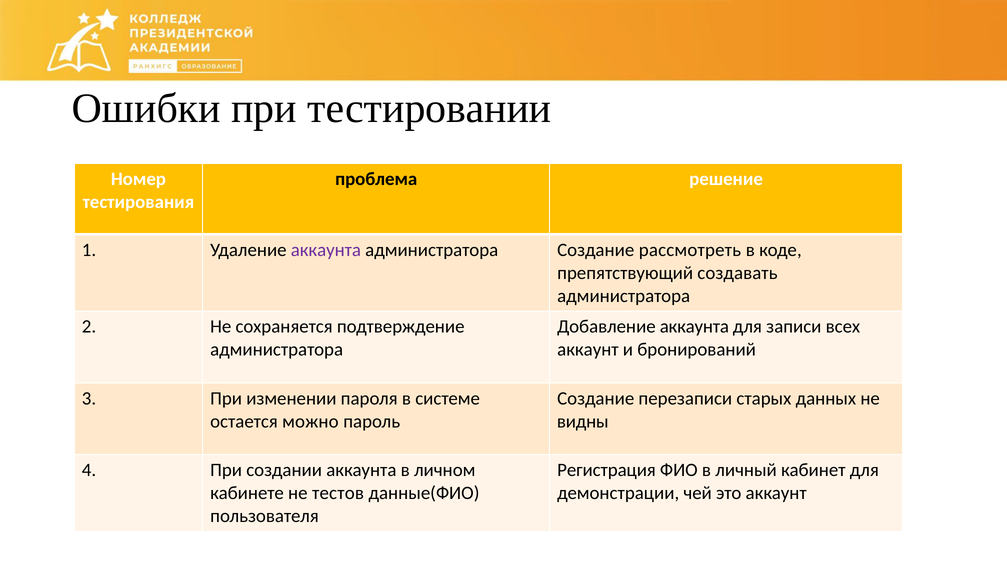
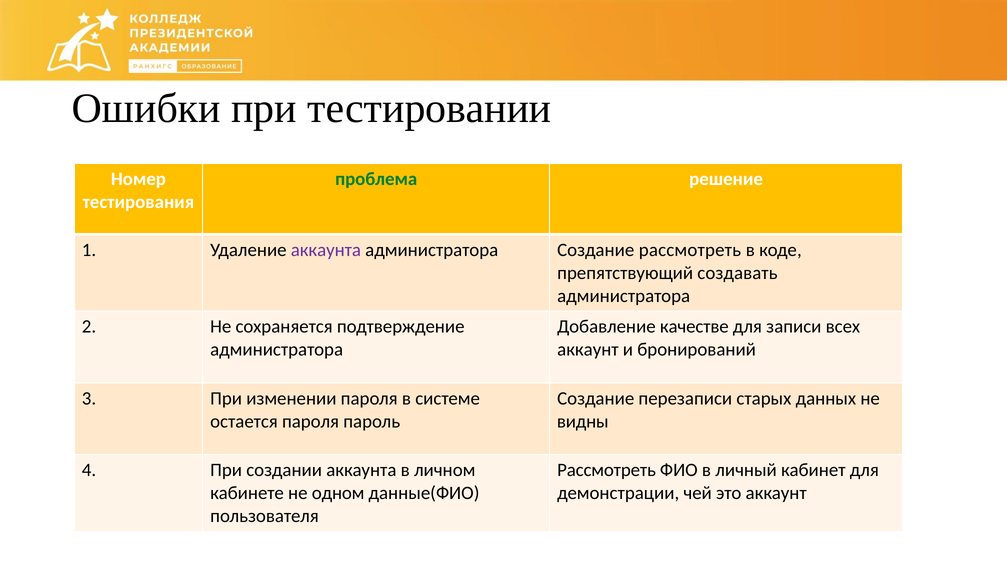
проблема colour: black -> green
Добавление аккаунта: аккаунта -> качестве
остается можно: можно -> пароля
Регистрация at (607, 471): Регистрация -> Рассмотреть
тестов: тестов -> одном
